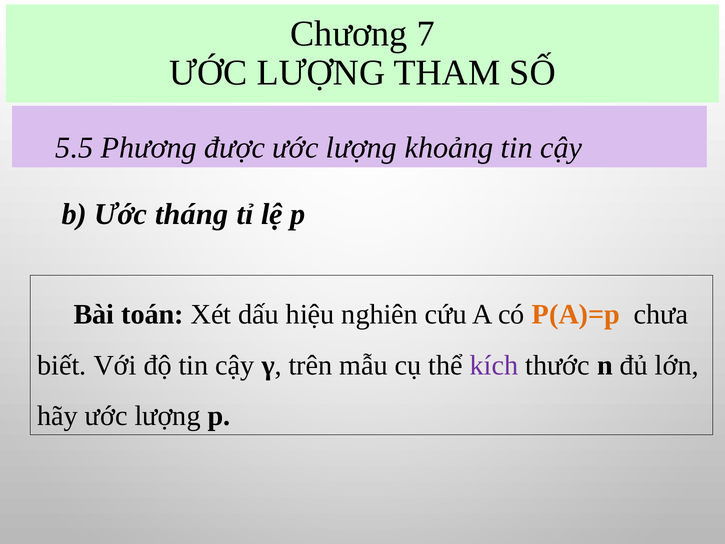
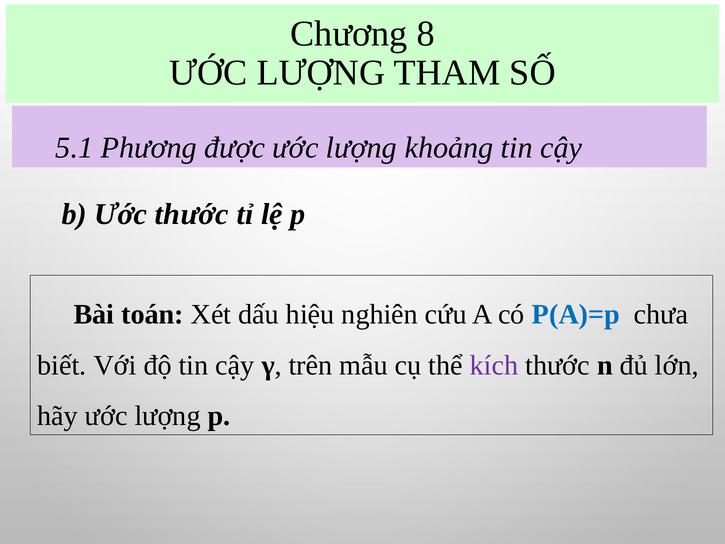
7: 7 -> 8
5.5: 5.5 -> 5.1
Ước tháng: tháng -> thước
P(A)=p colour: orange -> blue
